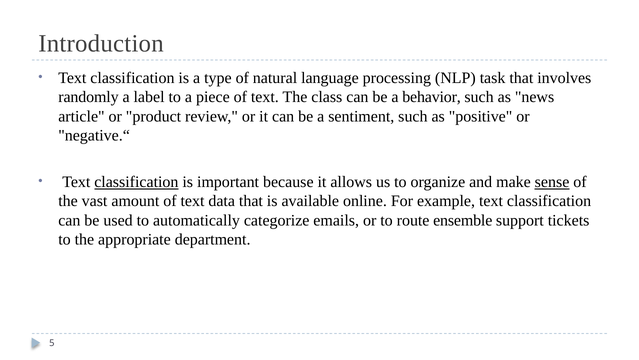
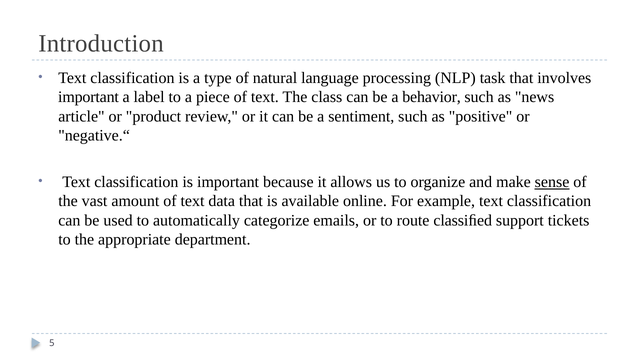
randomly at (88, 97): randomly -> important
classification at (136, 182) underline: present -> none
ensemble: ensemble -> classiﬁed
